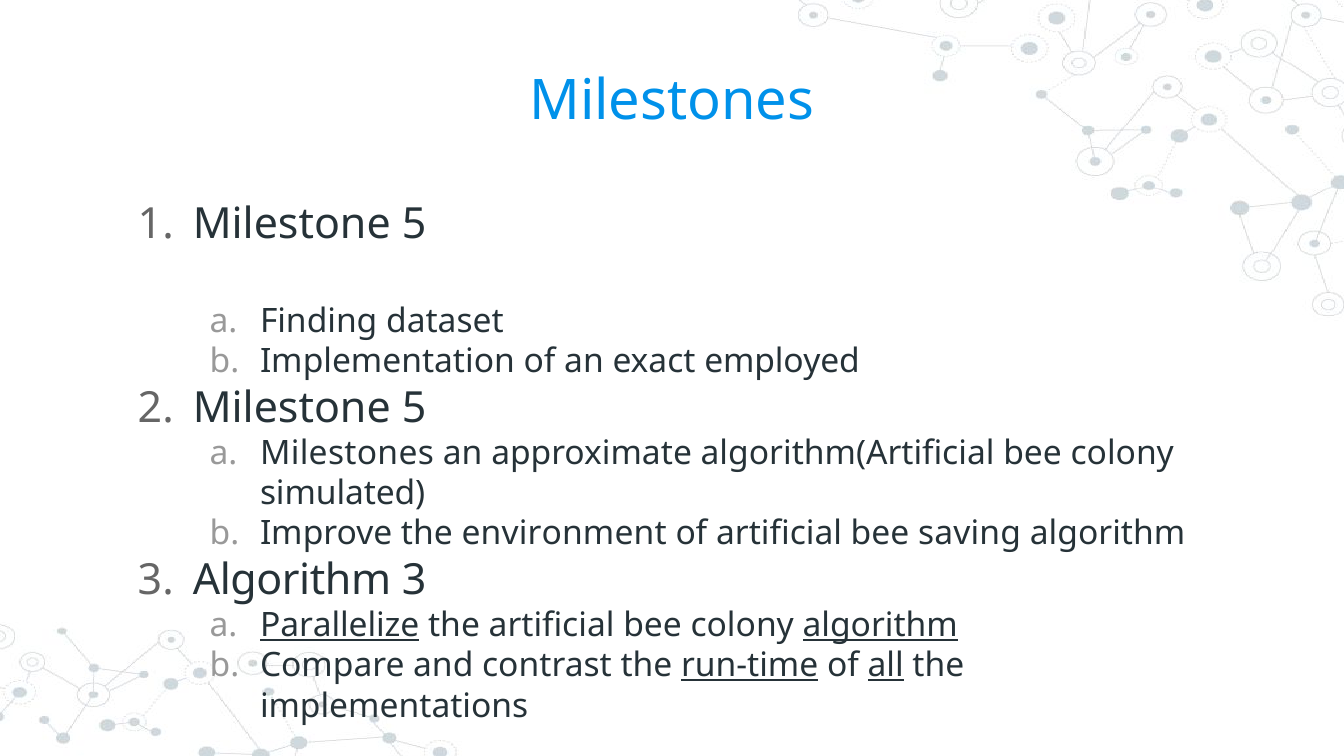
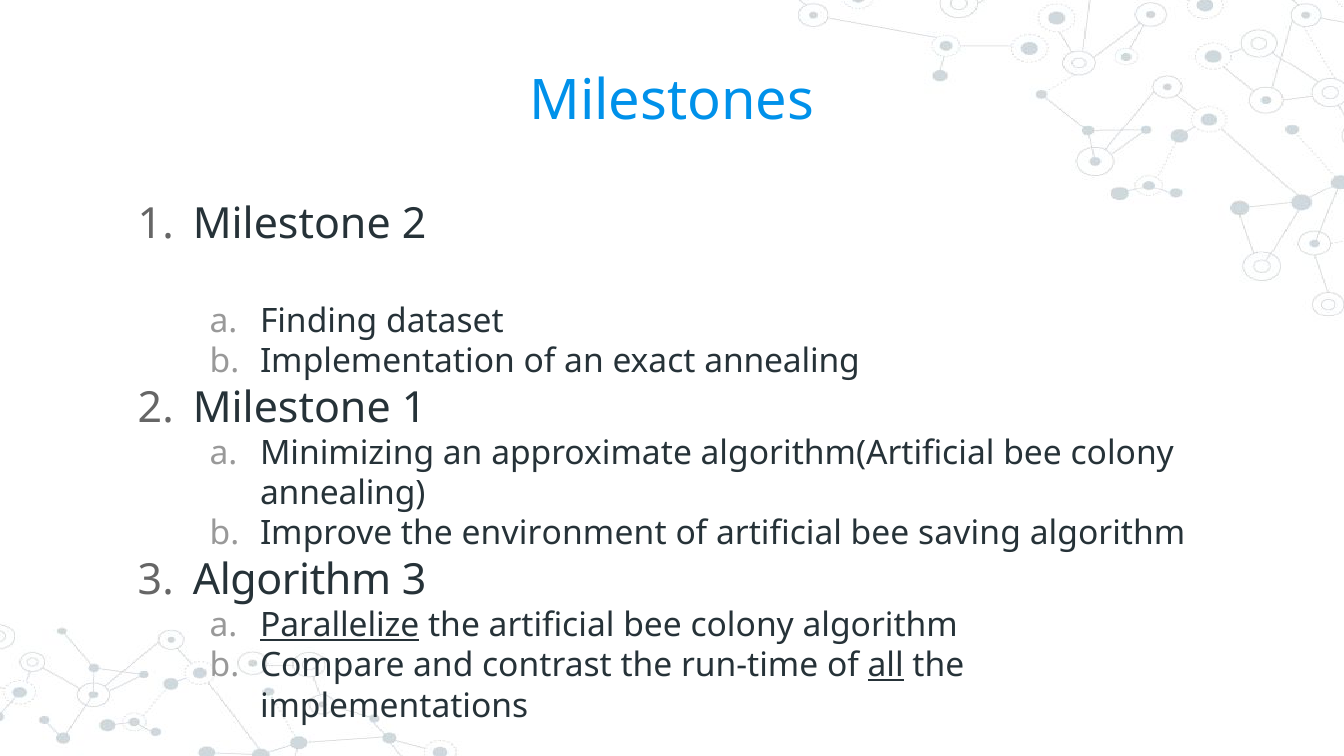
1 Milestone 5: 5 -> 2
exact employed: employed -> annealing
2 Milestone 5: 5 -> 1
Milestones at (347, 453): Milestones -> Minimizing
simulated at (343, 493): simulated -> annealing
algorithm at (880, 626) underline: present -> none
run-time underline: present -> none
